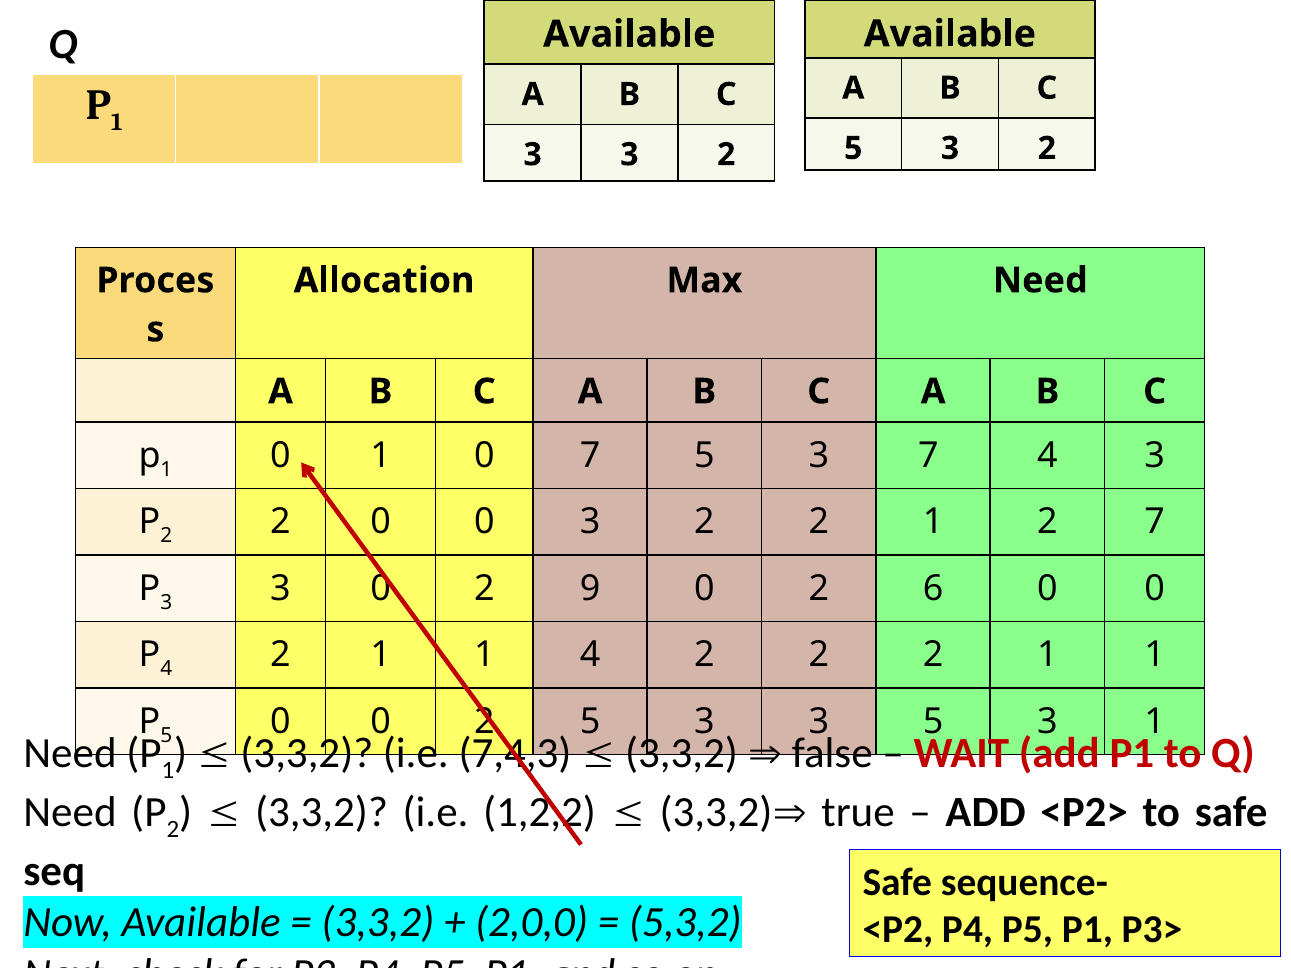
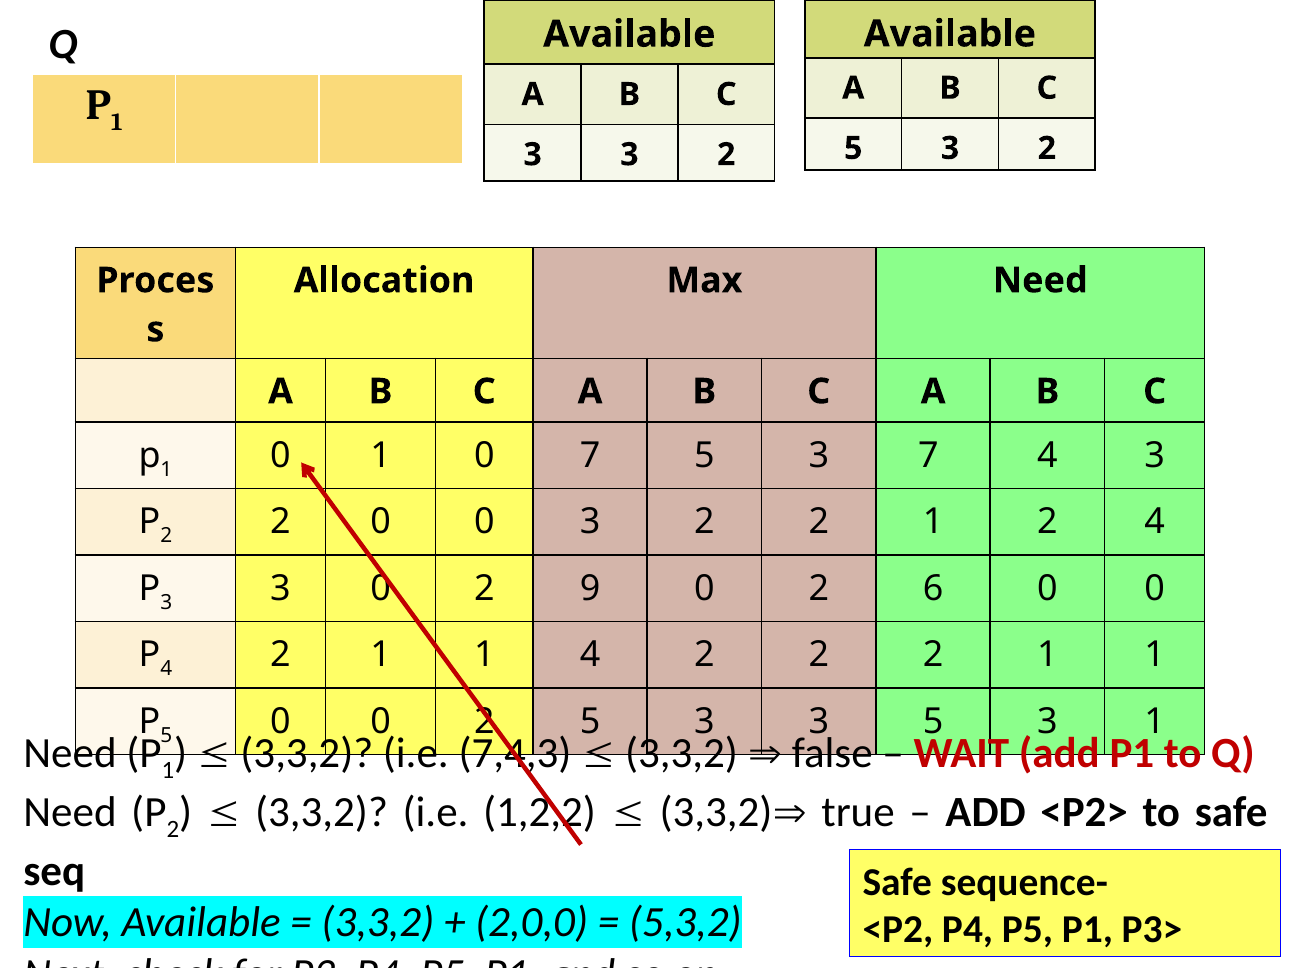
2 7: 7 -> 4
